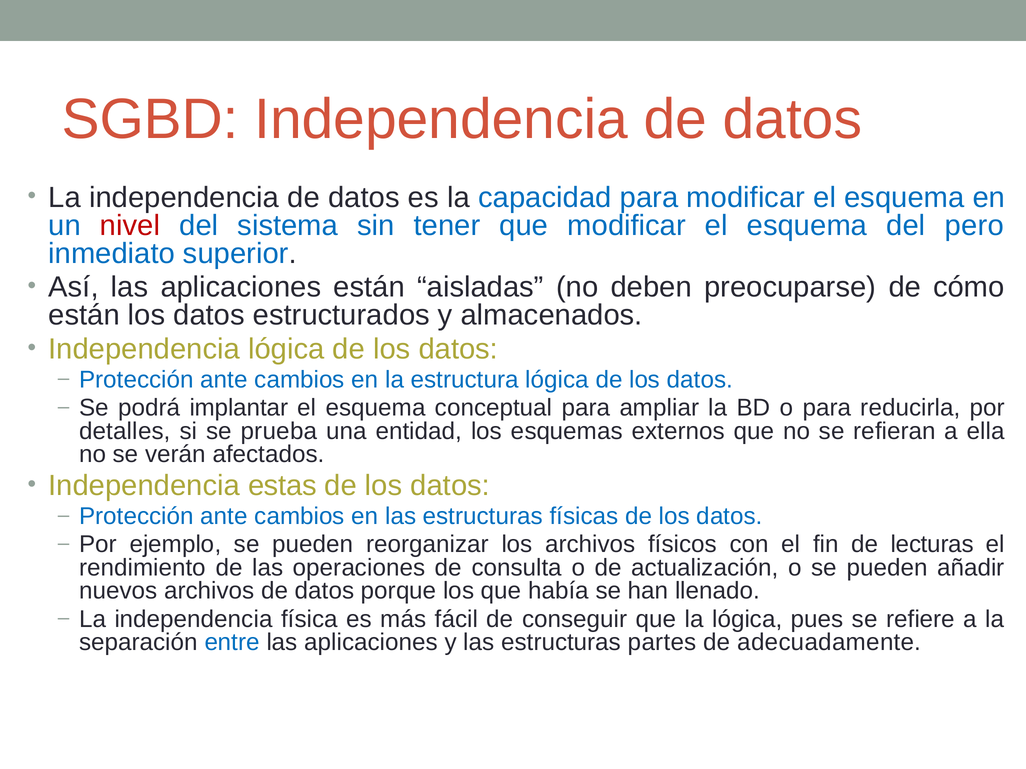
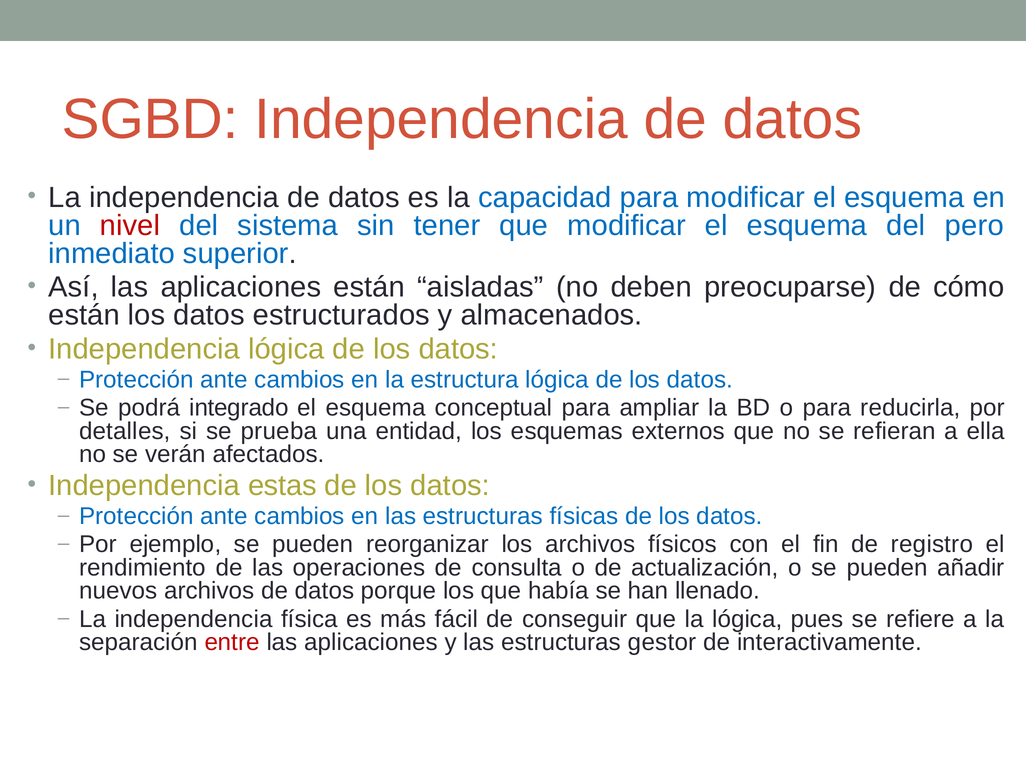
implantar: implantar -> integrado
lecturas: lecturas -> registro
entre colour: blue -> red
partes: partes -> gestor
adecuadamente: adecuadamente -> interactivamente
